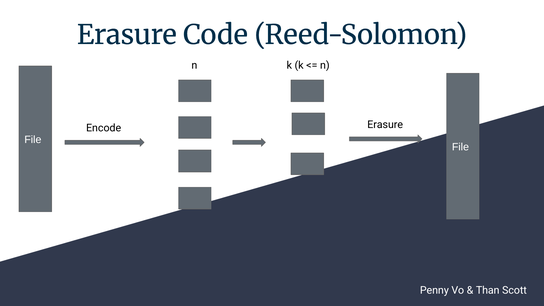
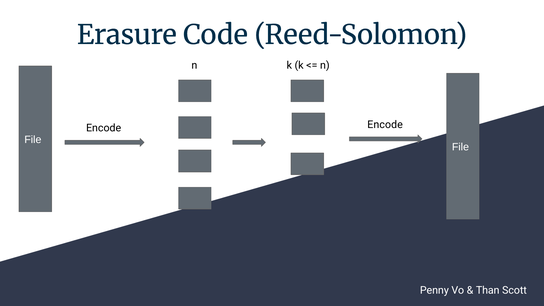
Encode Erasure: Erasure -> Encode
